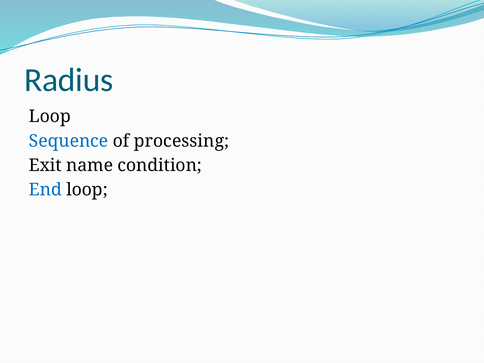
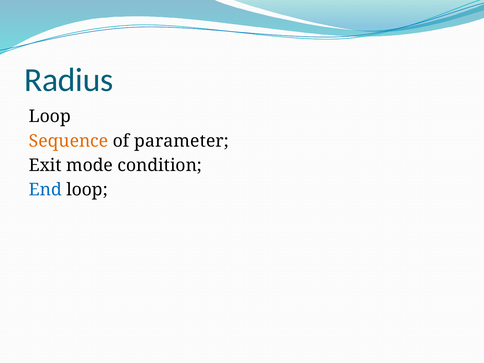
Sequence colour: blue -> orange
processing: processing -> parameter
name: name -> mode
